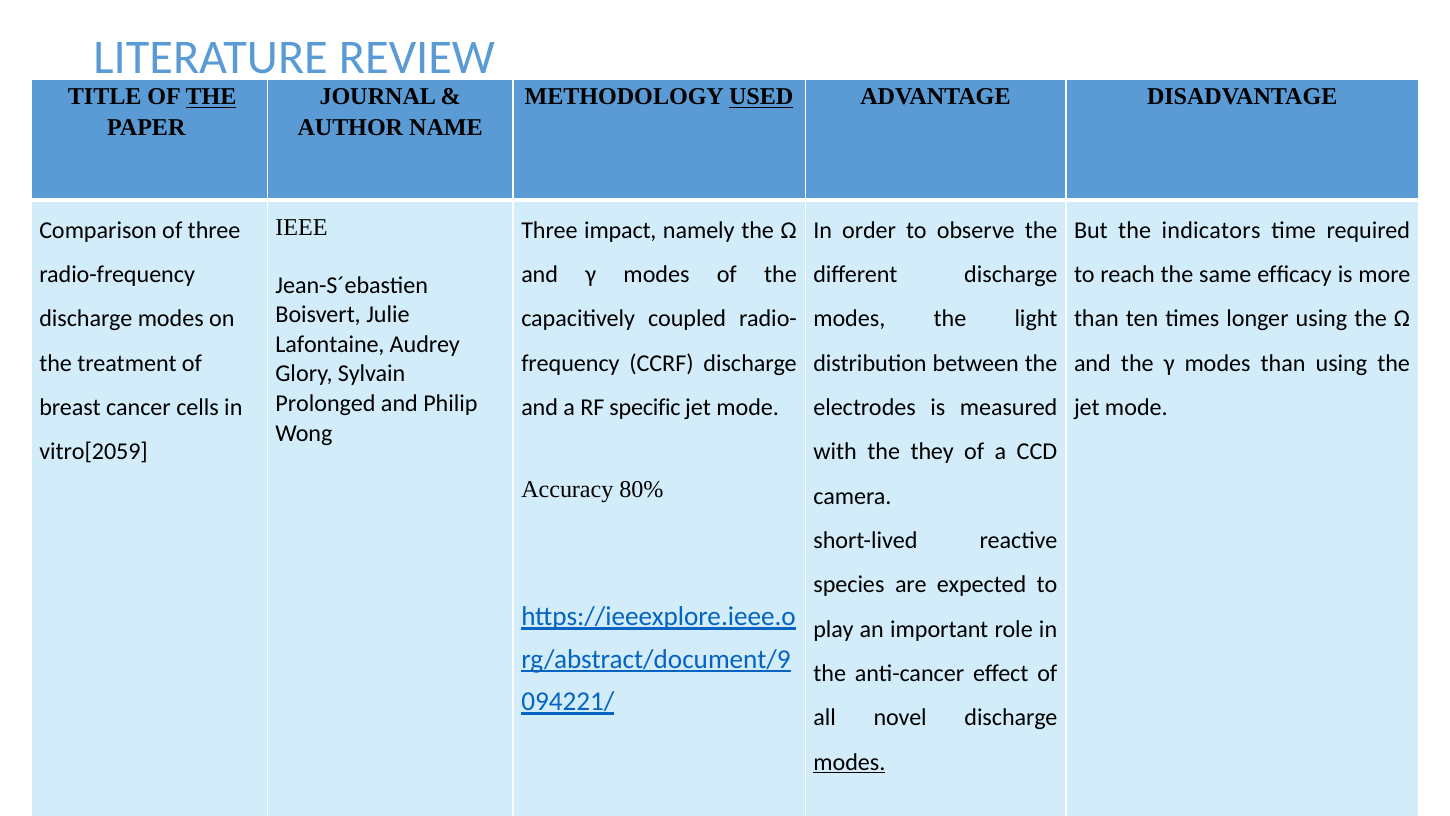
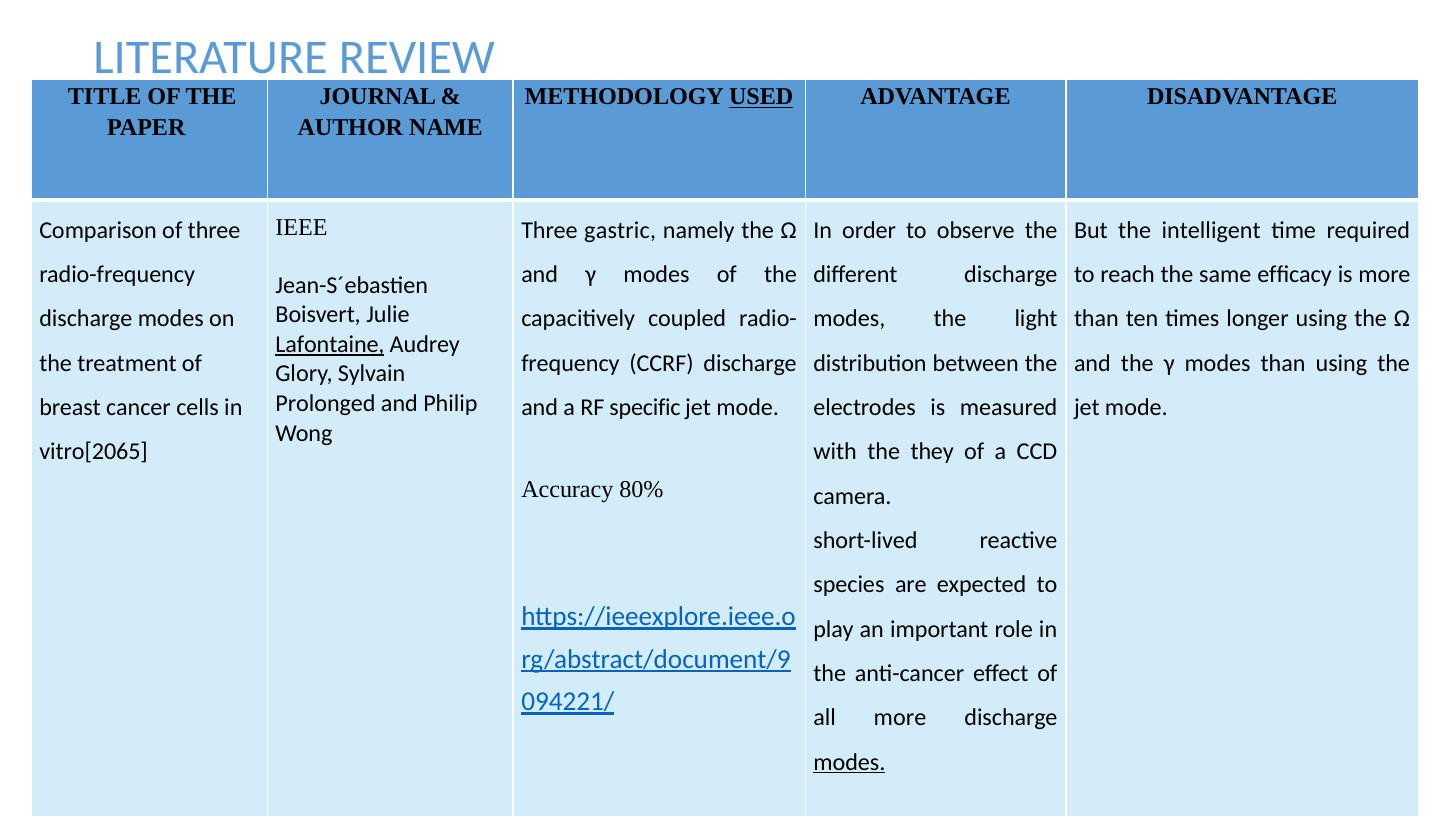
THE at (211, 97) underline: present -> none
impact: impact -> gastric
indicators: indicators -> intelligent
Lafontaine underline: none -> present
vitro[2059: vitro[2059 -> vitro[2065
all novel: novel -> more
